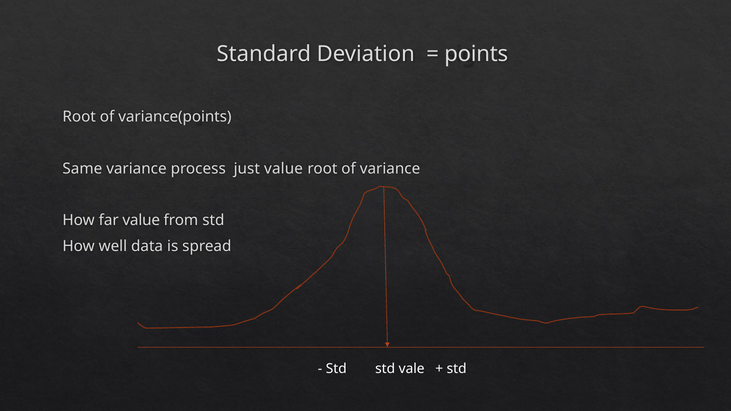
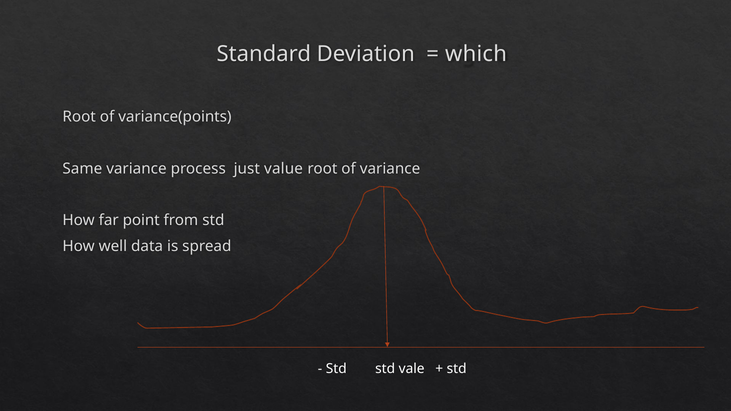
points: points -> which
far value: value -> point
